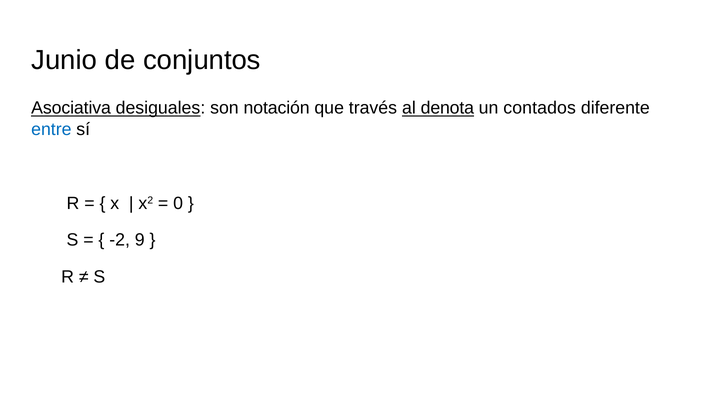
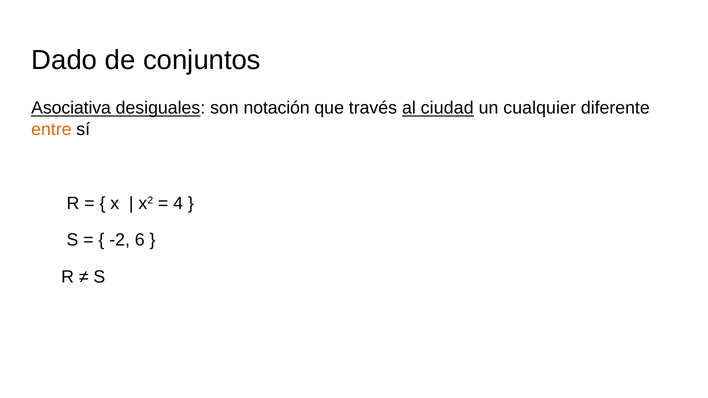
Junio: Junio -> Dado
denota: denota -> ciudad
contados: contados -> cualquier
entre colour: blue -> orange
0: 0 -> 4
9: 9 -> 6
